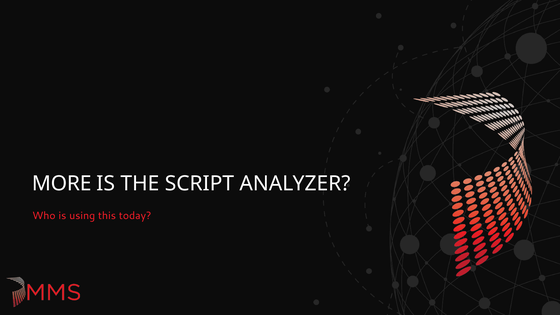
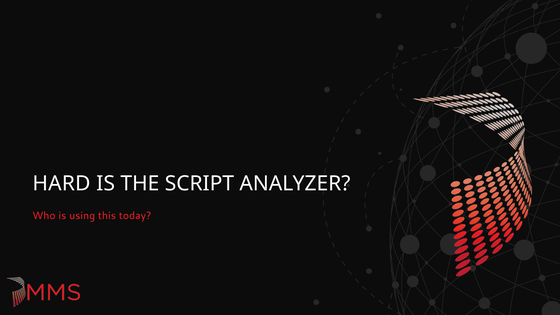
MORE: MORE -> HARD
